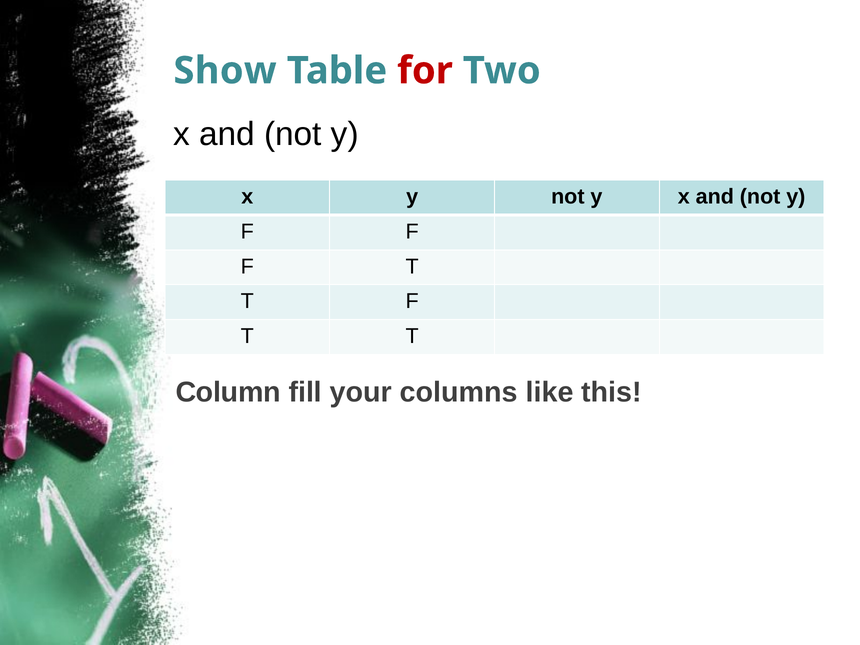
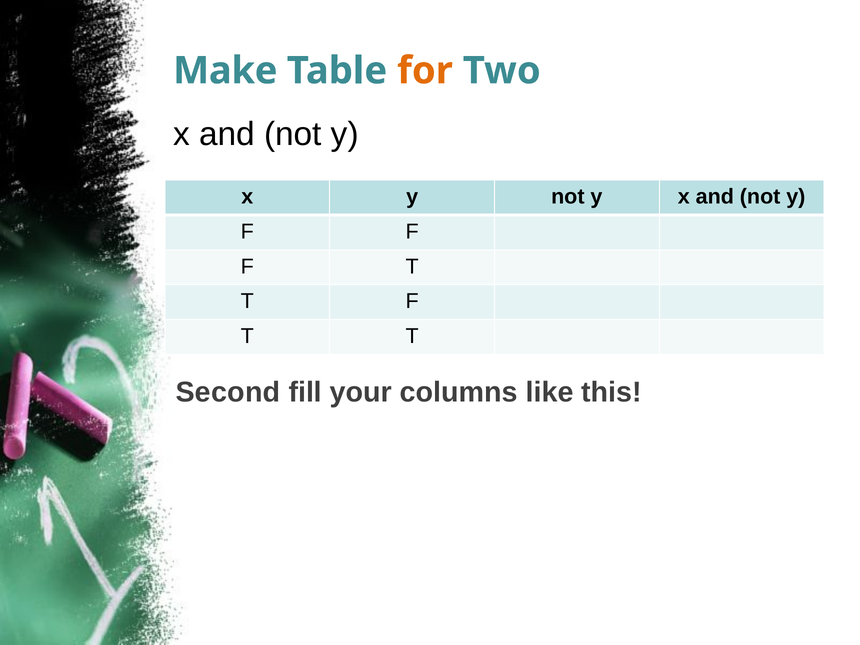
Show: Show -> Make
for colour: red -> orange
Column: Column -> Second
